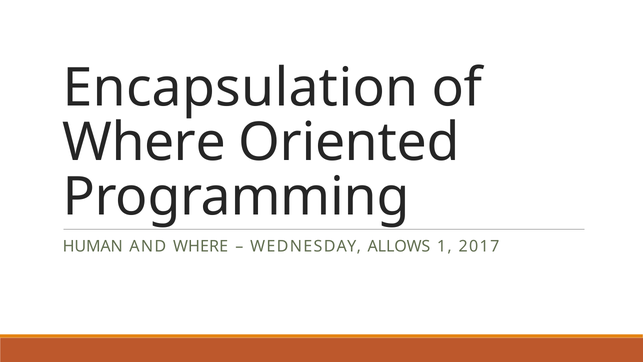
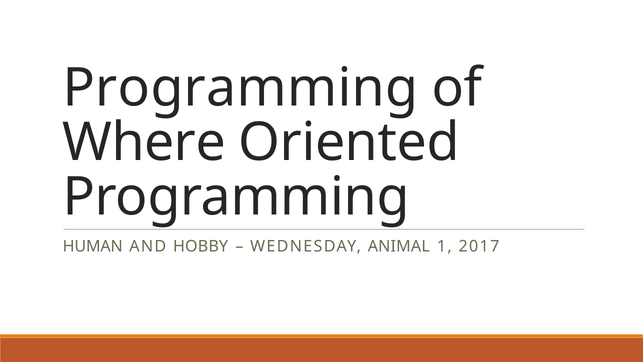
Encapsulation at (241, 88): Encapsulation -> Programming
AND WHERE: WHERE -> HOBBY
ALLOWS: ALLOWS -> ANIMAL
